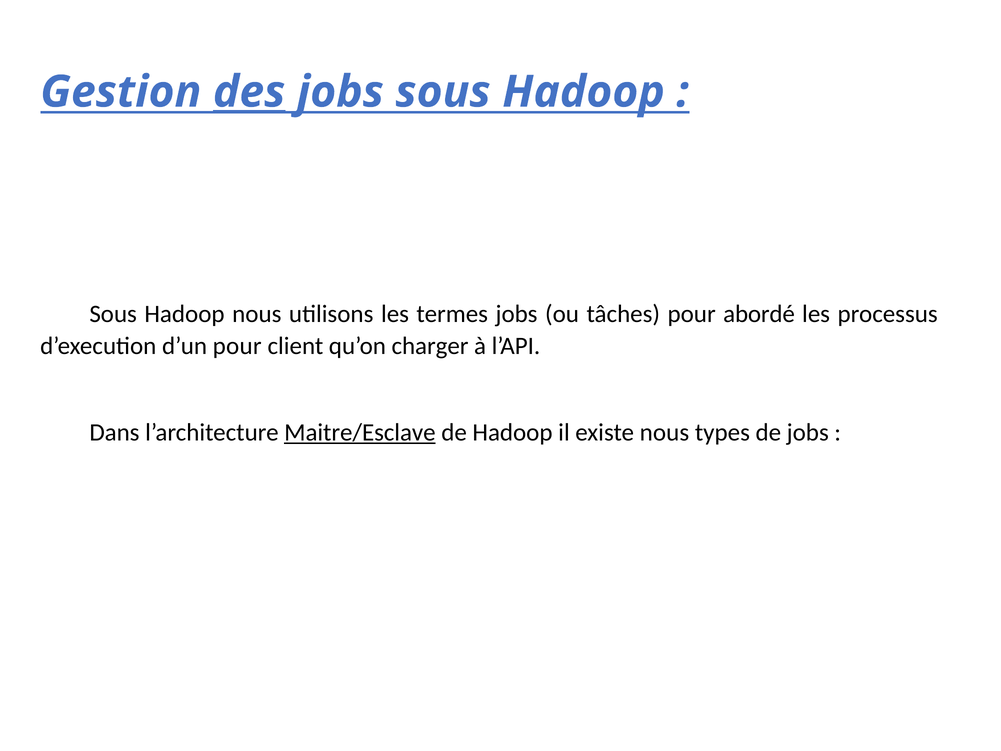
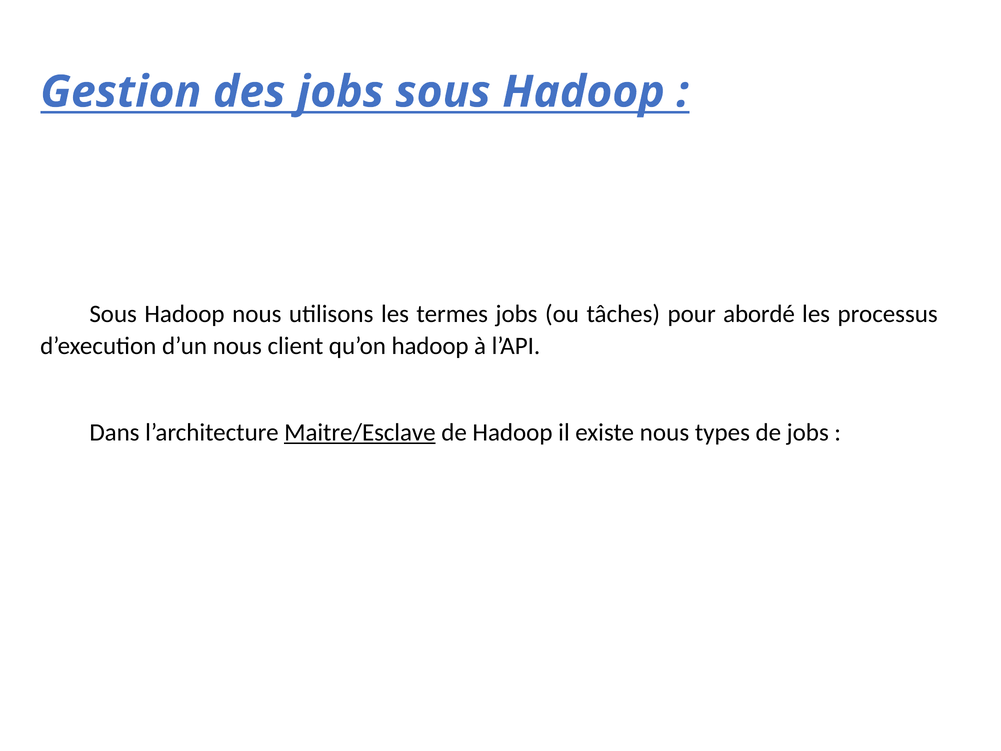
des underline: present -> none
d’un pour: pour -> nous
qu’on charger: charger -> hadoop
